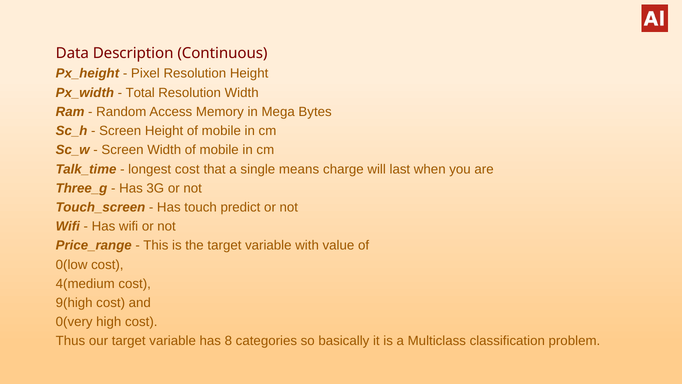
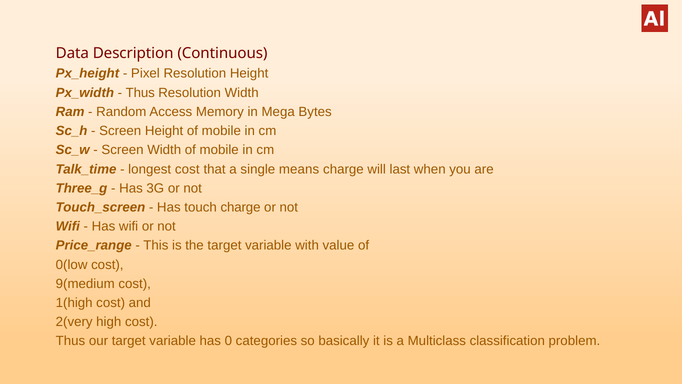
Total at (140, 93): Total -> Thus
touch predict: predict -> charge
4(medium: 4(medium -> 9(medium
9(high: 9(high -> 1(high
0(very: 0(very -> 2(very
8: 8 -> 0
